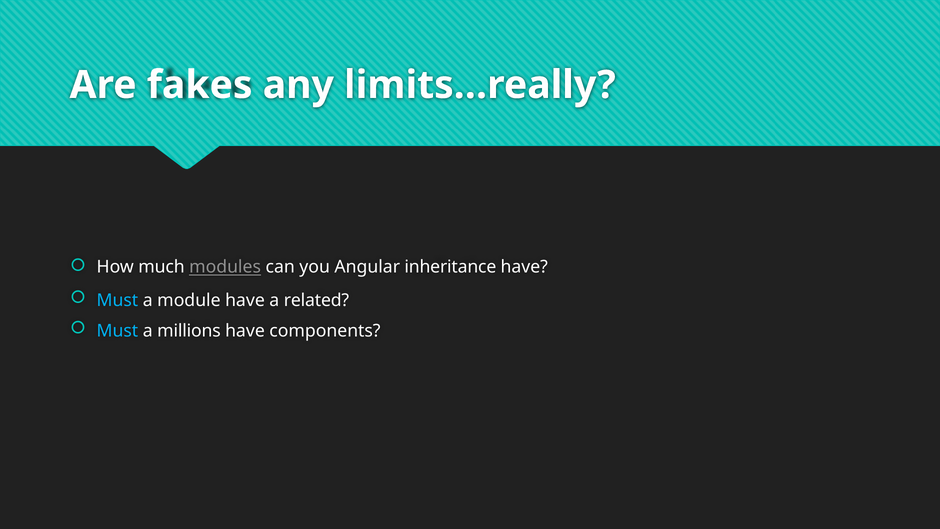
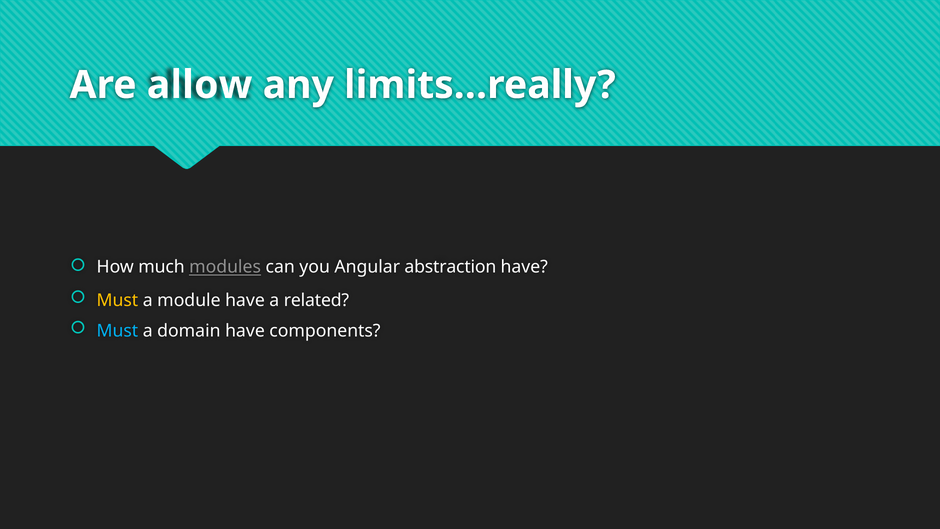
fakes: fakes -> allow
inheritance: inheritance -> abstraction
Must at (117, 300) colour: light blue -> yellow
millions: millions -> domain
